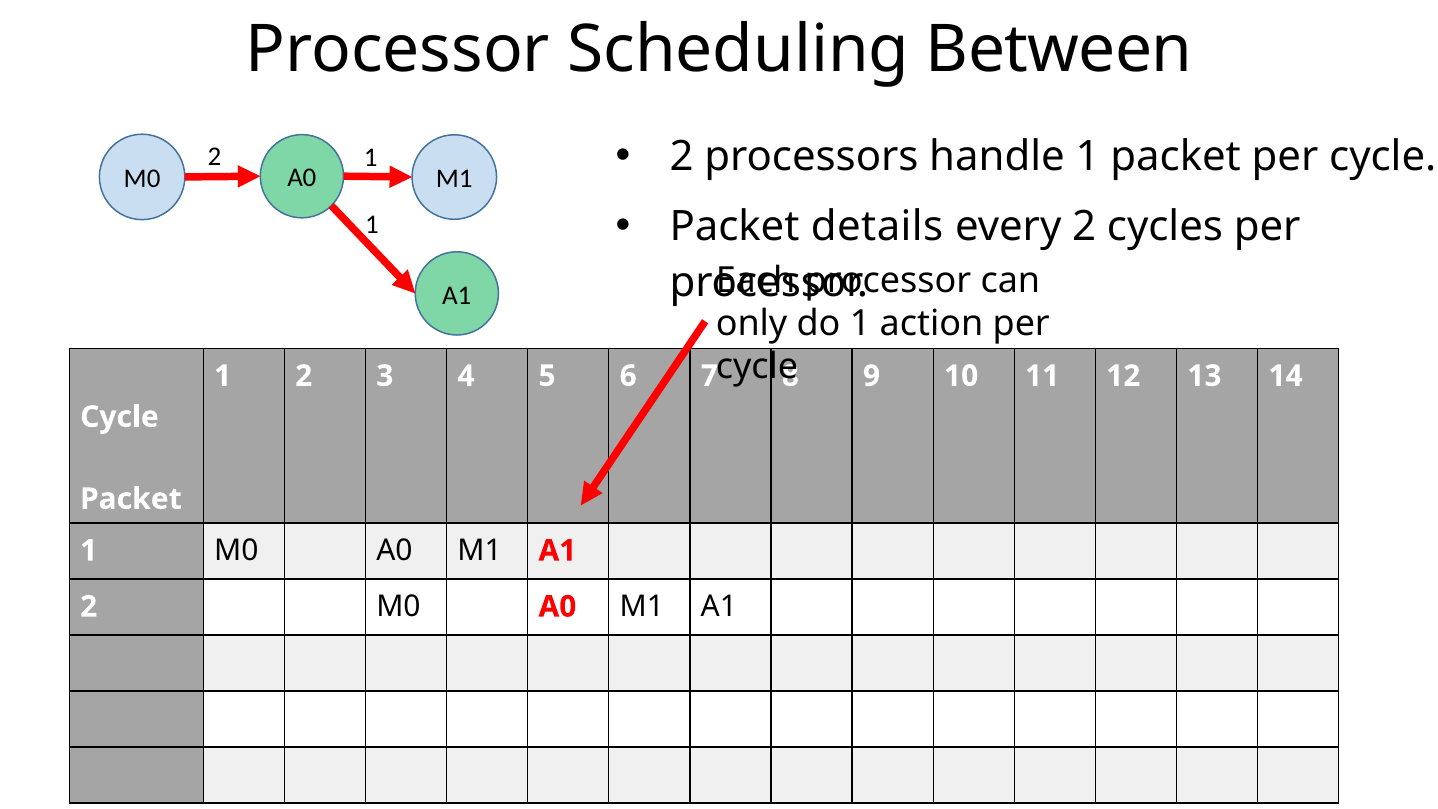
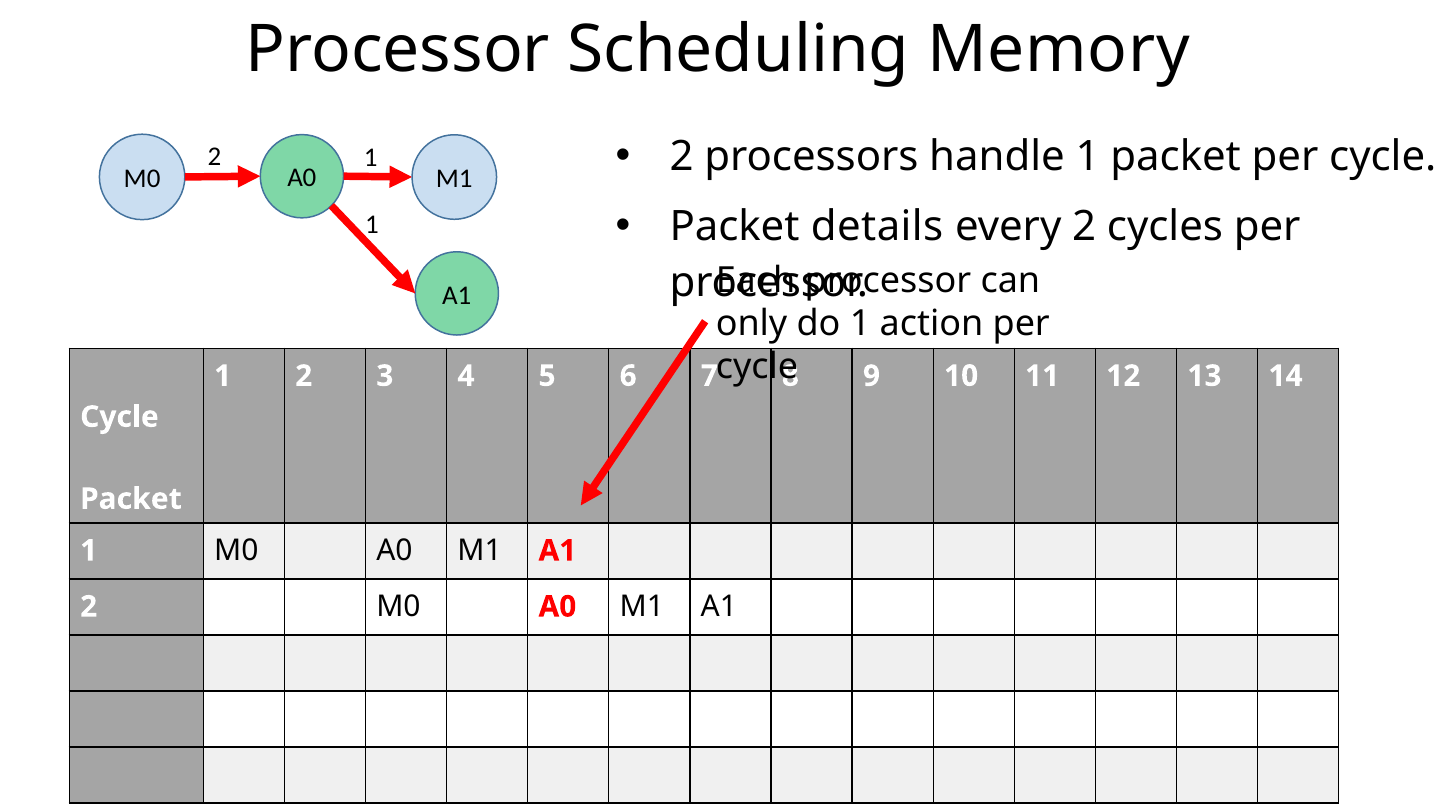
Between: Between -> Memory
